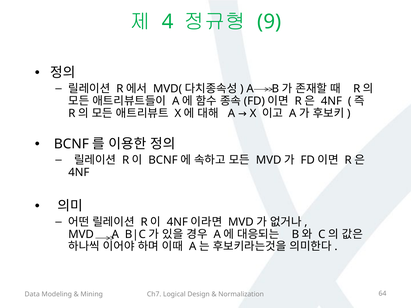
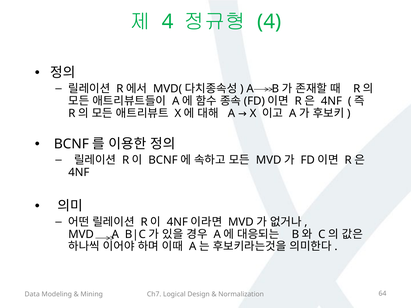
9 at (269, 22): 9 -> 4
